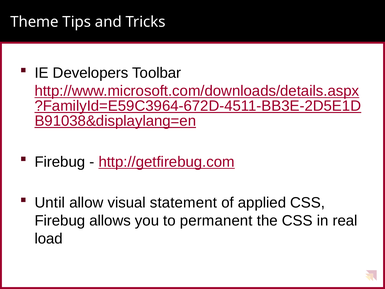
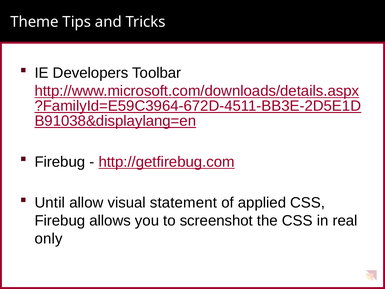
permanent: permanent -> screenshot
load: load -> only
